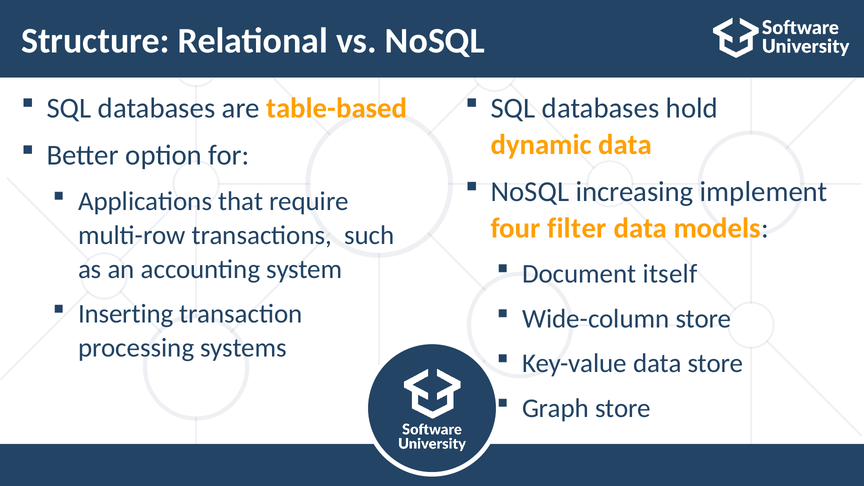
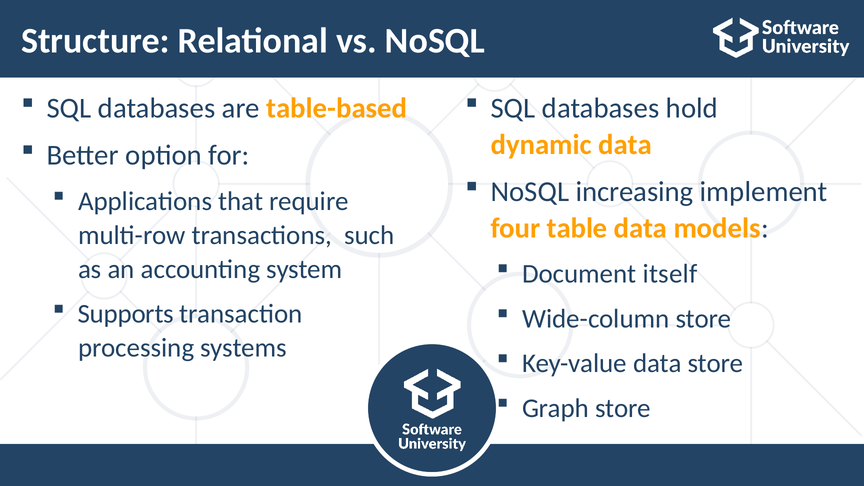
filter: filter -> table
Inserting: Inserting -> Supports
